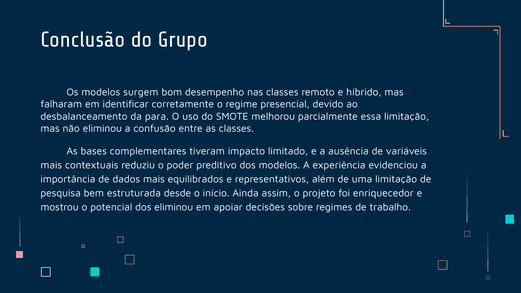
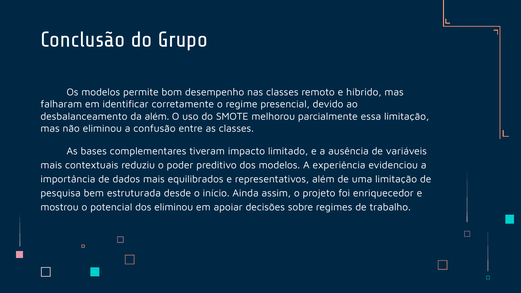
surgem: surgem -> permite
da para: para -> além
